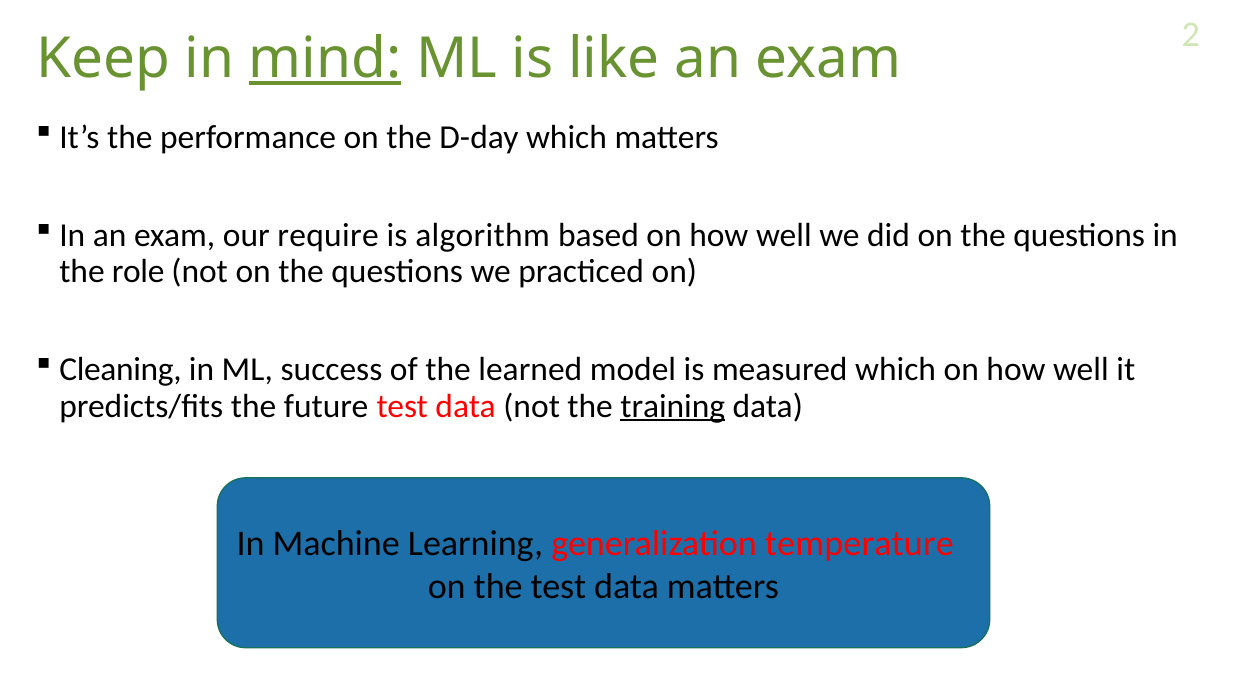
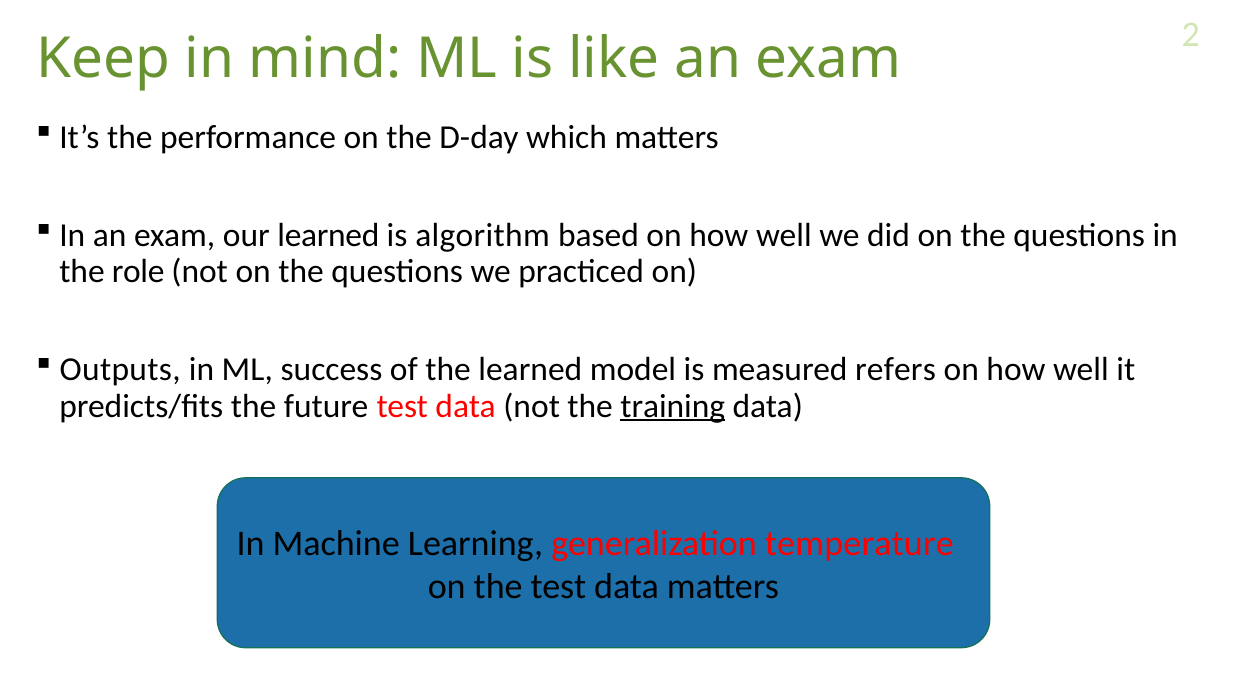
mind underline: present -> none
our require: require -> learned
Cleaning: Cleaning -> Outputs
measured which: which -> refers
